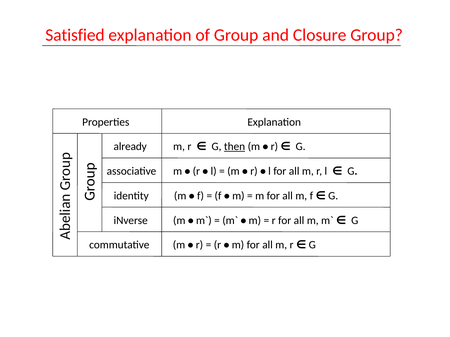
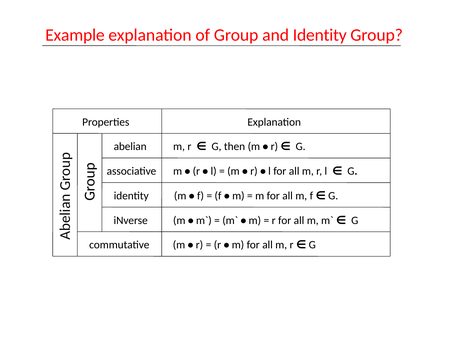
Satisfied: Satisfied -> Example
and Closure: Closure -> Identity
already: already -> abelian
then underline: present -> none
